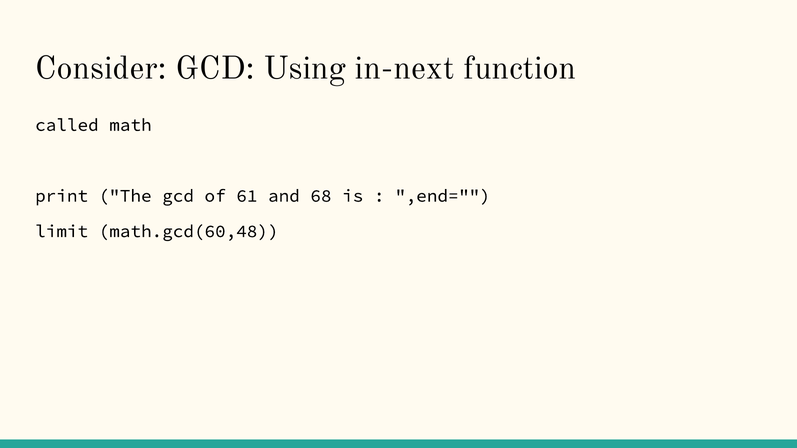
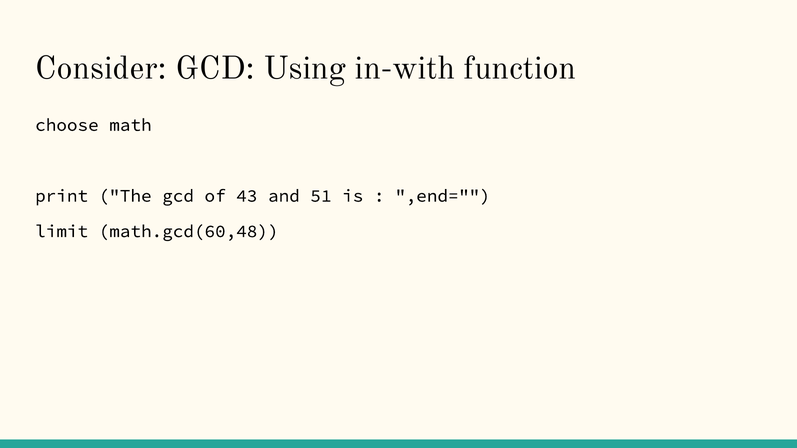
in-next: in-next -> in-with
called: called -> choose
61: 61 -> 43
68: 68 -> 51
